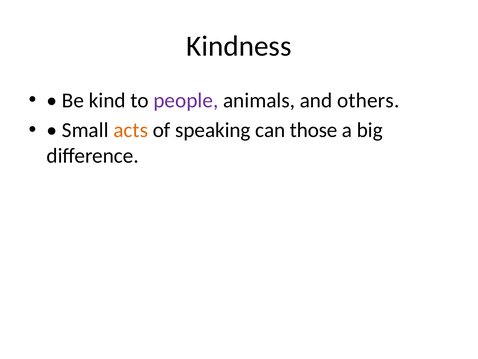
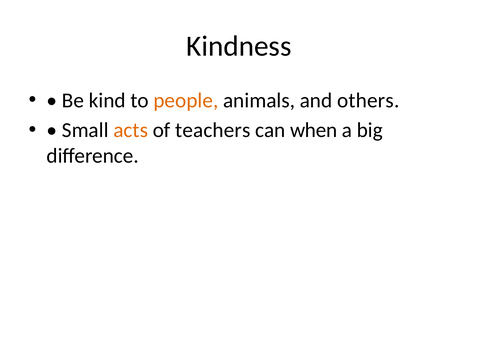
people colour: purple -> orange
speaking: speaking -> teachers
those: those -> when
